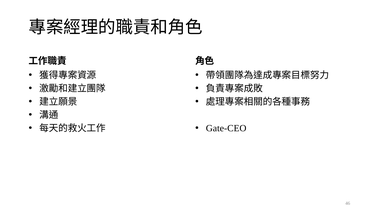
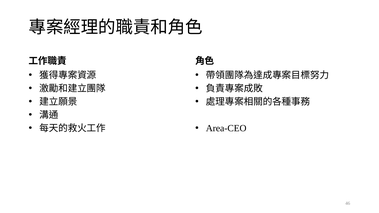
Gate-CEO: Gate-CEO -> Area-CEO
